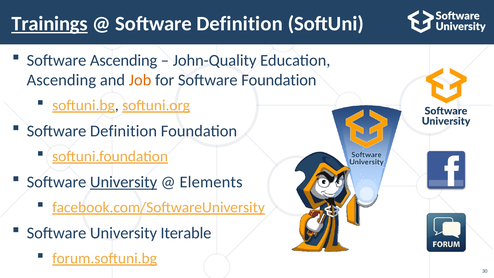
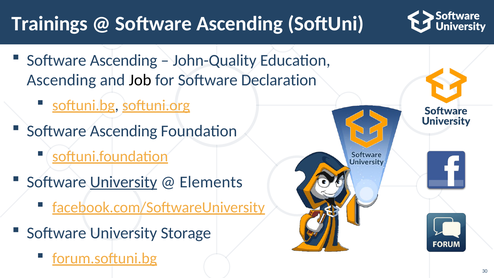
Trainings underline: present -> none
Definition at (240, 24): Definition -> Ascending
Job colour: orange -> black
Software Foundation: Foundation -> Declaration
Definition at (124, 131): Definition -> Ascending
Iterable: Iterable -> Storage
